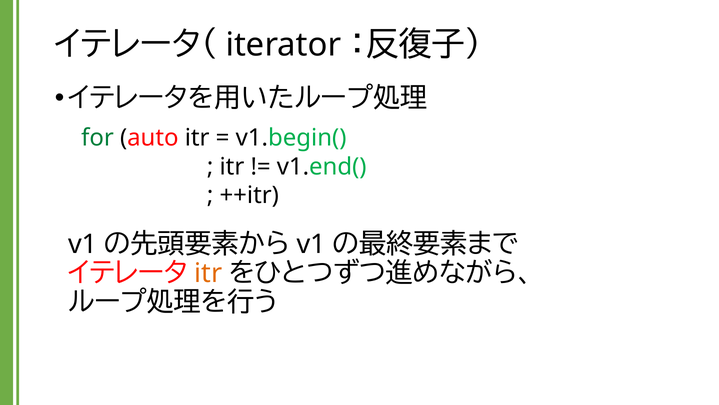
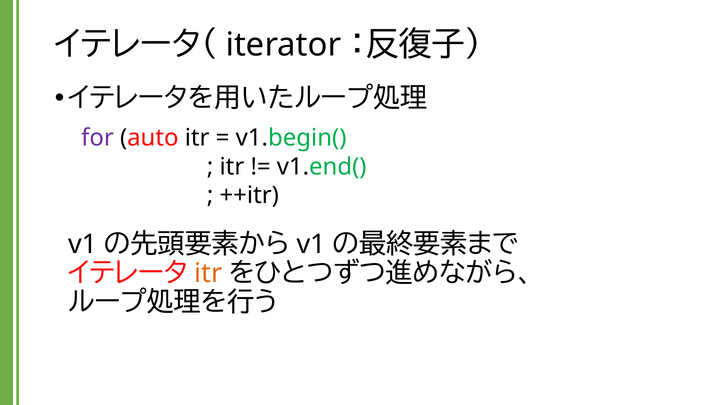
for colour: green -> purple
